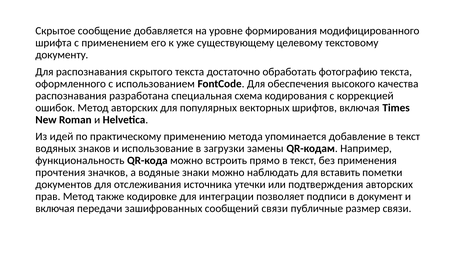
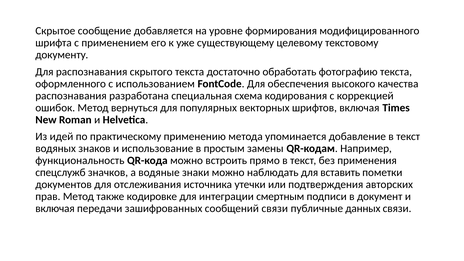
Метод авторских: авторских -> вернуться
загрузки: загрузки -> простым
прочтения: прочтения -> спецслужб
позволяет: позволяет -> смертным
размер: размер -> данных
